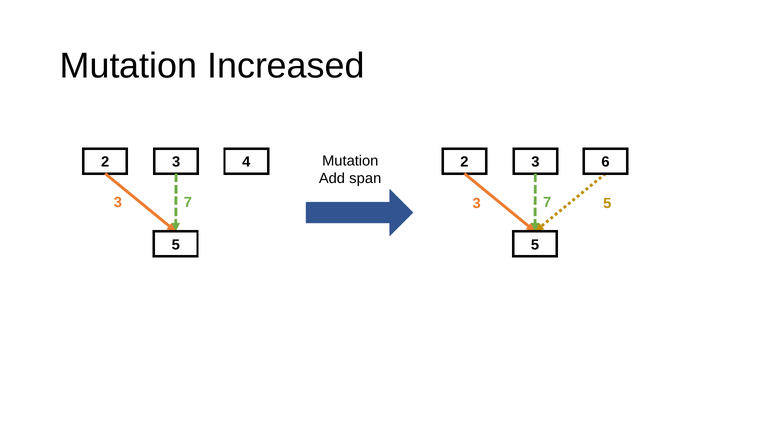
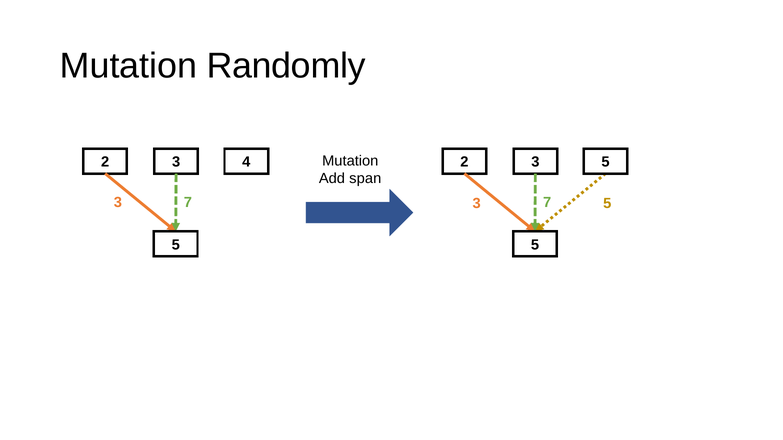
Increased: Increased -> Randomly
2 3 6: 6 -> 5
